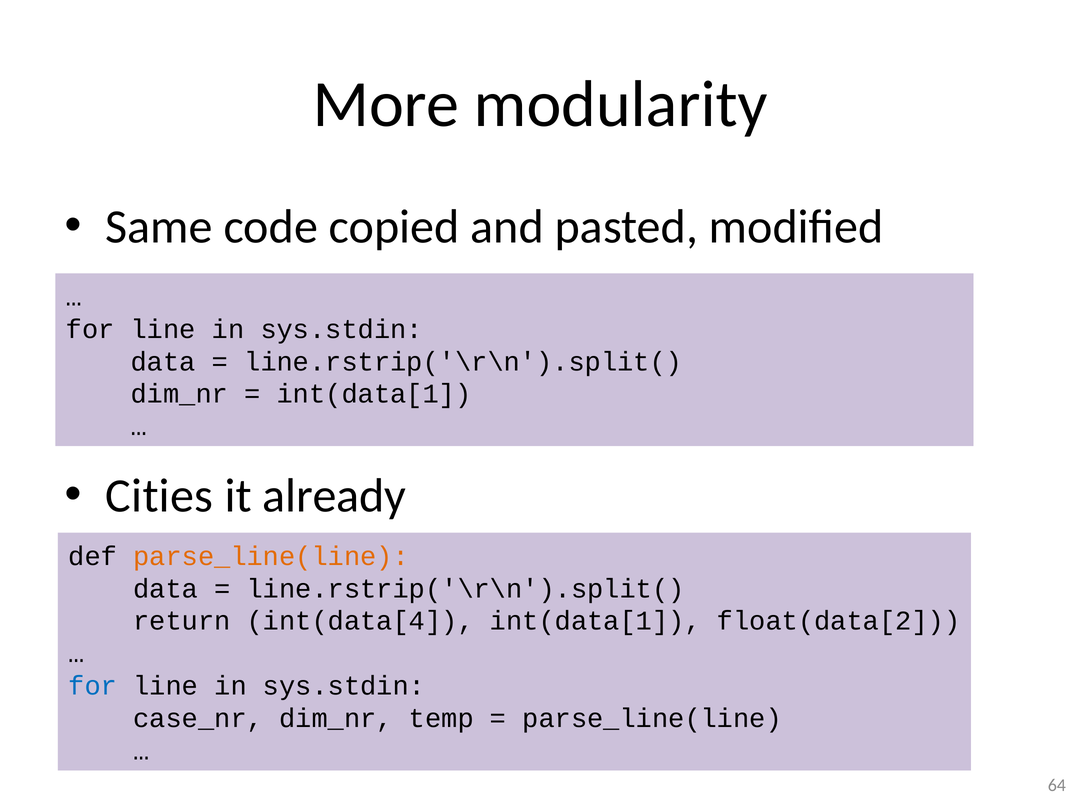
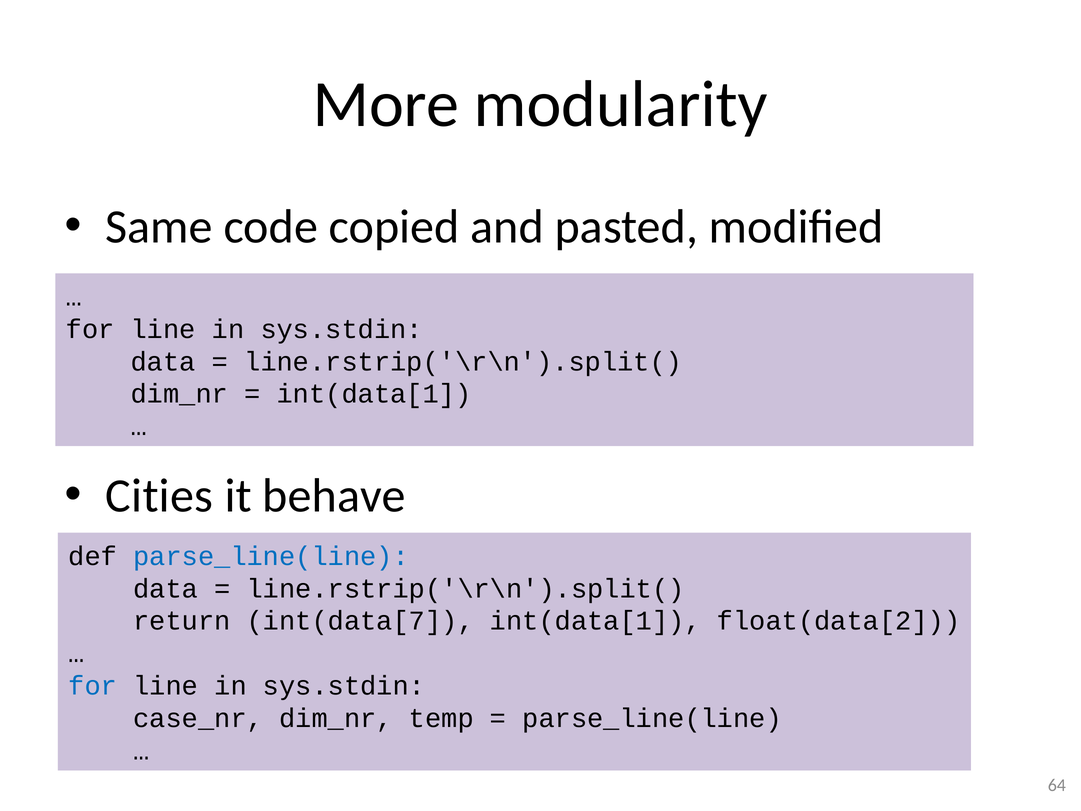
already: already -> behave
parse_line(line at (271, 556) colour: orange -> blue
int(data[4: int(data[4 -> int(data[7
